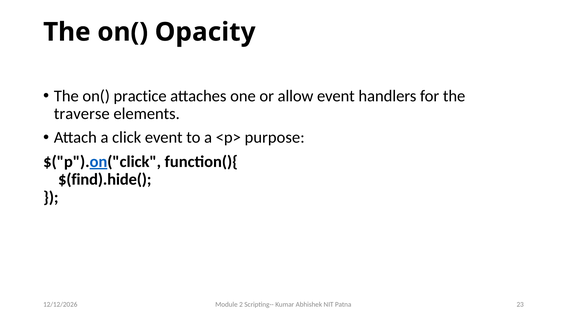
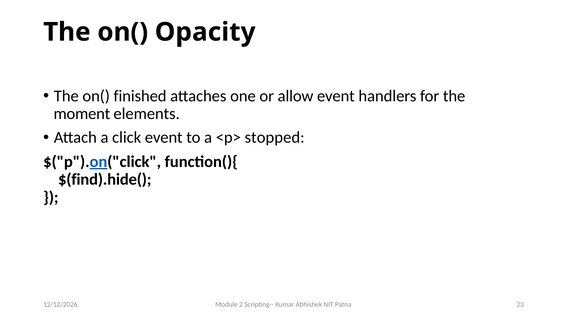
practice: practice -> finished
traverse: traverse -> moment
purpose: purpose -> stopped
